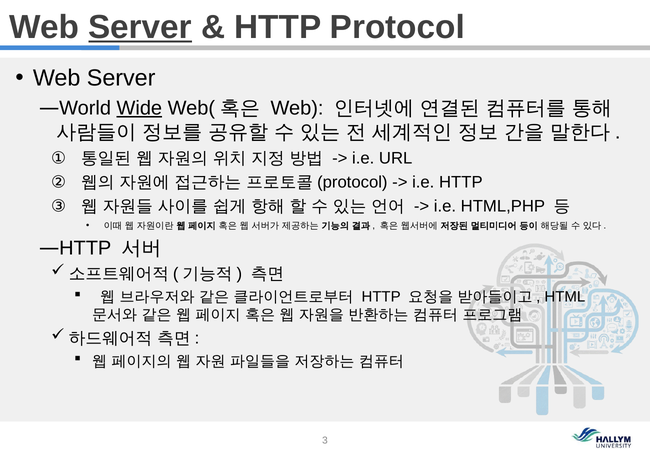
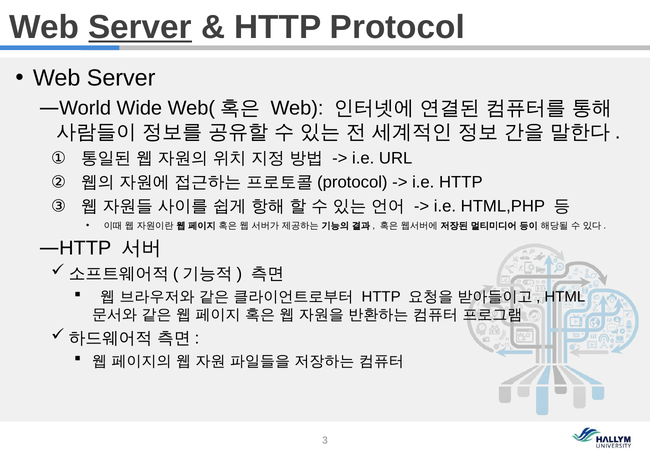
Wide underline: present -> none
